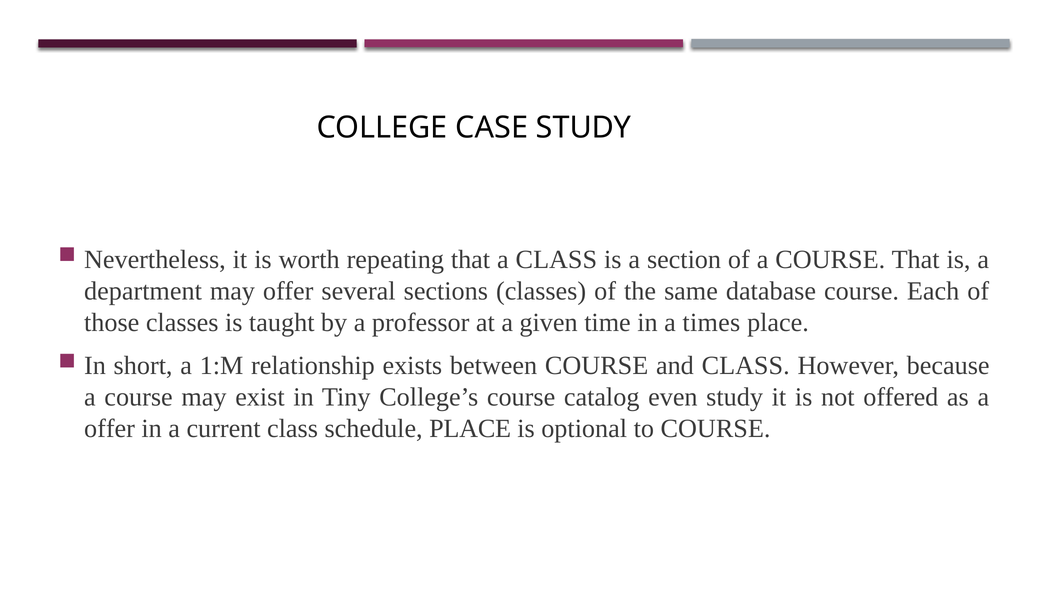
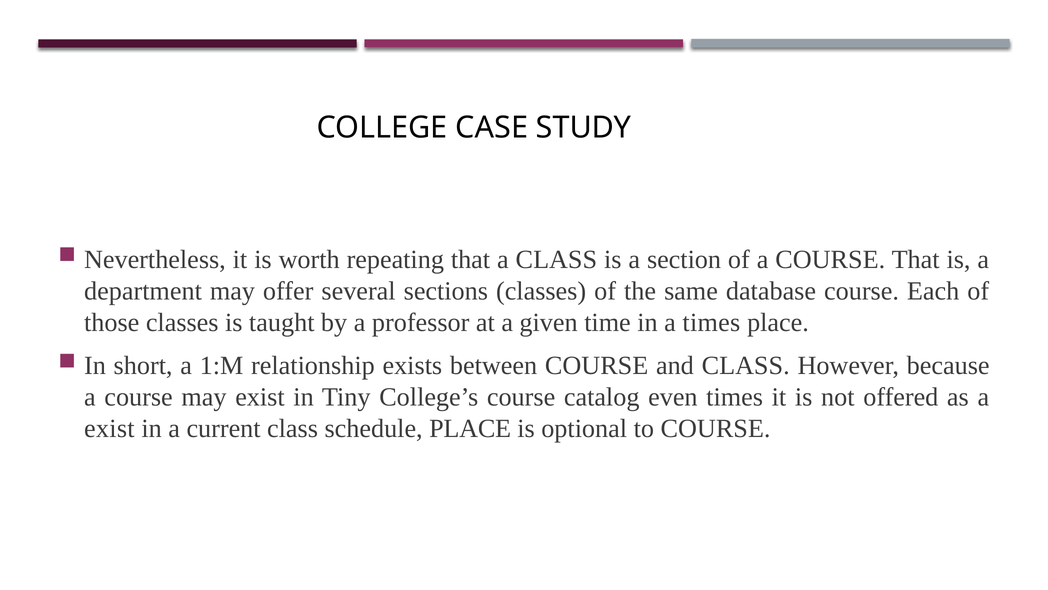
even study: study -> times
offer at (110, 428): offer -> exist
